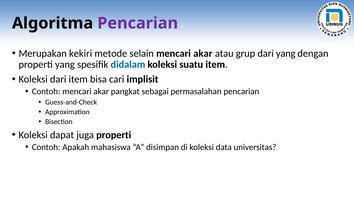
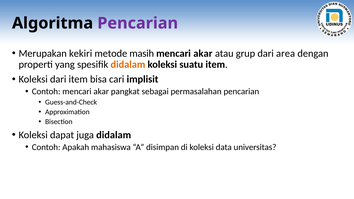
selain: selain -> masih
dari yang: yang -> area
didalam at (128, 65) colour: blue -> orange
juga properti: properti -> didalam
